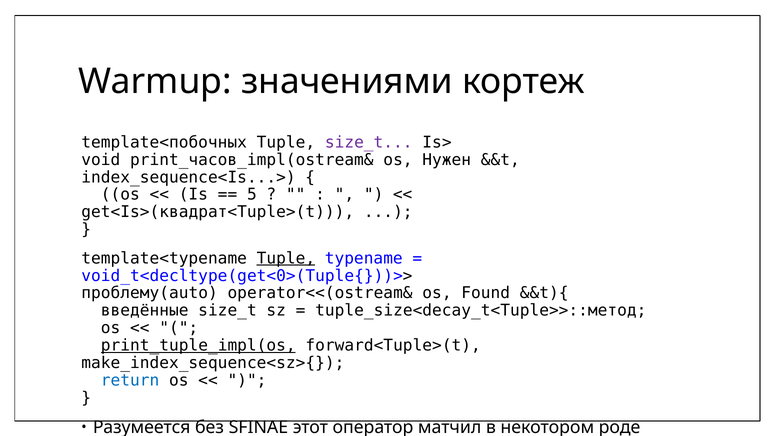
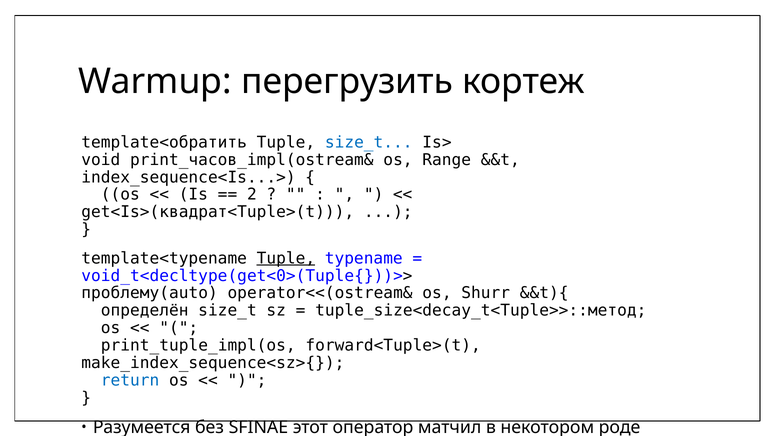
значениями: значениями -> перегрузить
template<побочных: template<побочных -> template<обратить
size_t at (369, 142) colour: purple -> blue
Нужен: Нужен -> Range
5: 5 -> 2
Found: Found -> Shurr
введённые: введённые -> определён
print_tuple_impl(os underline: present -> none
